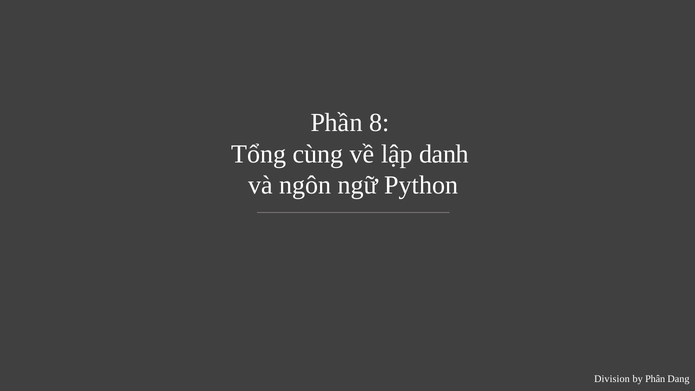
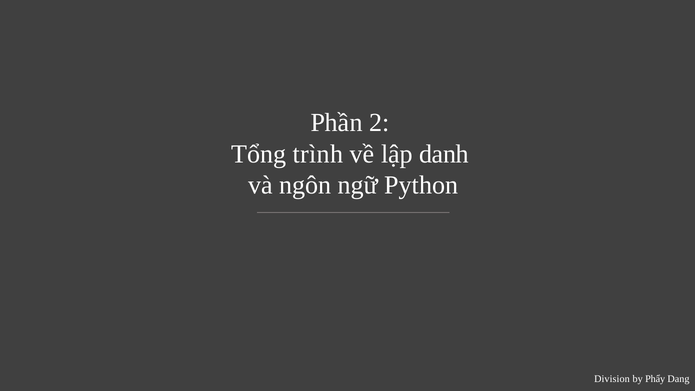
8: 8 -> 2
cùng: cùng -> trình
Phân: Phân -> Phẩy
